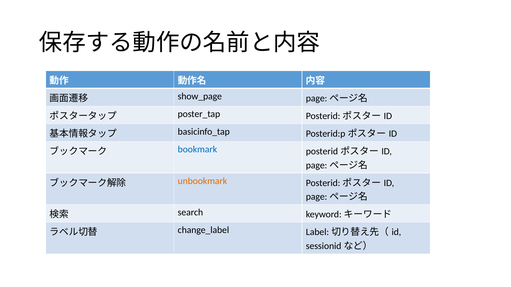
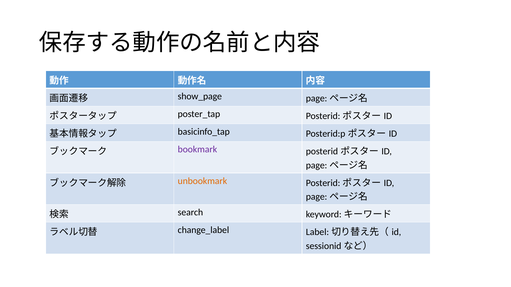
bookmark colour: blue -> purple
